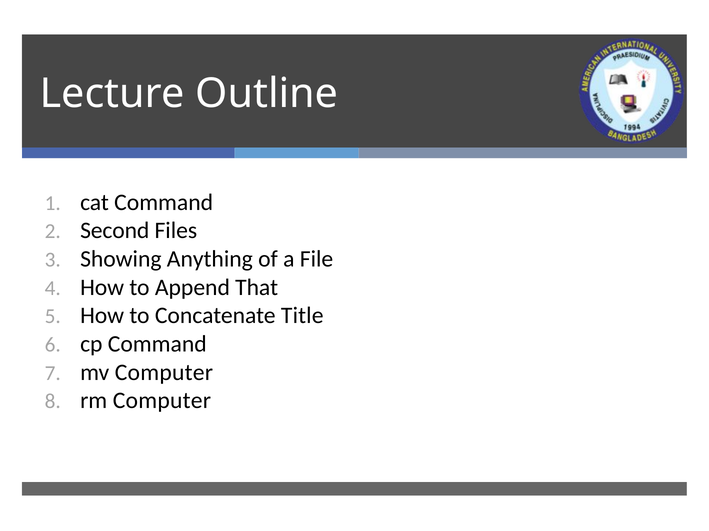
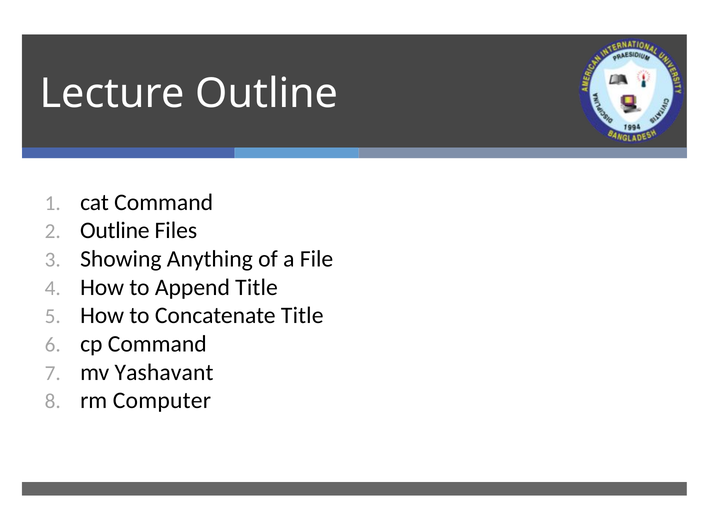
Second at (115, 231): Second -> Outline
Append That: That -> Title
mv Computer: Computer -> Yashavant
